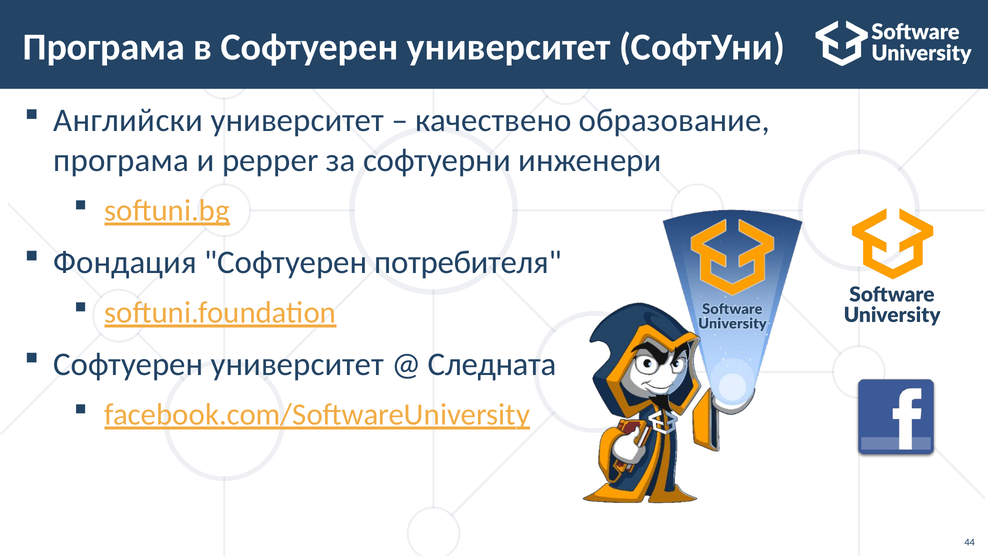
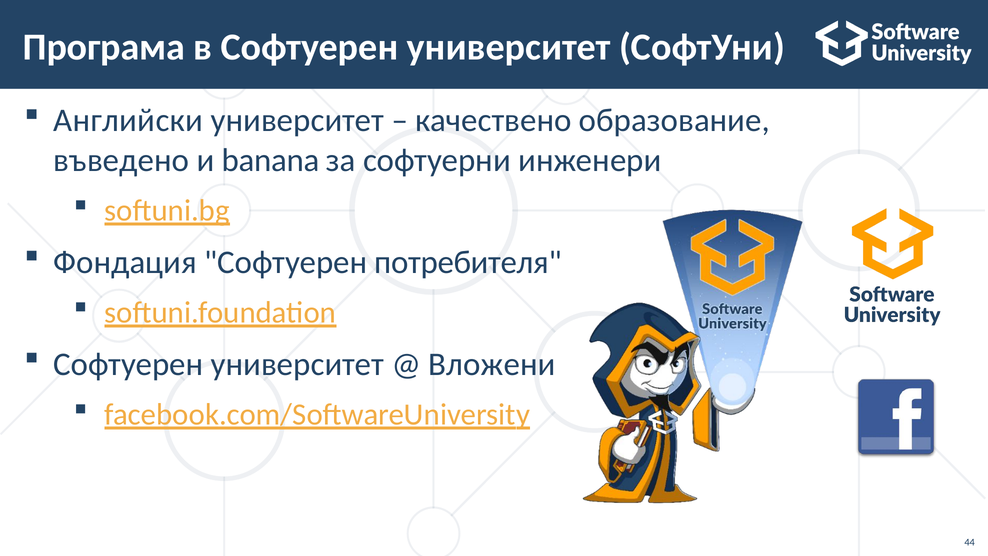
програма at (121, 160): програма -> въведено
pepper: pepper -> banana
Следната: Следната -> Вложени
